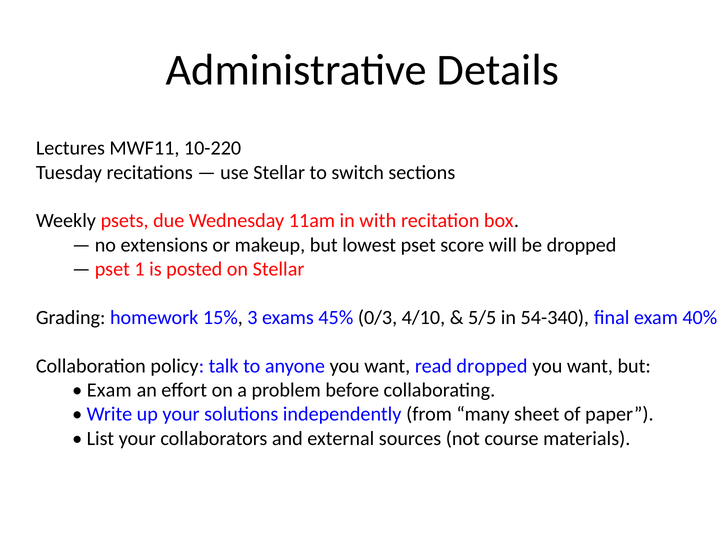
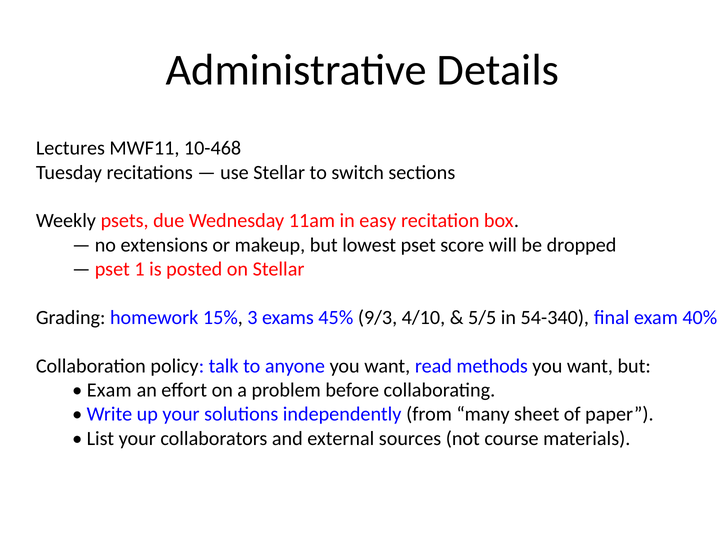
10-220: 10-220 -> 10-468
with: with -> easy
0/3: 0/3 -> 9/3
read dropped: dropped -> methods
